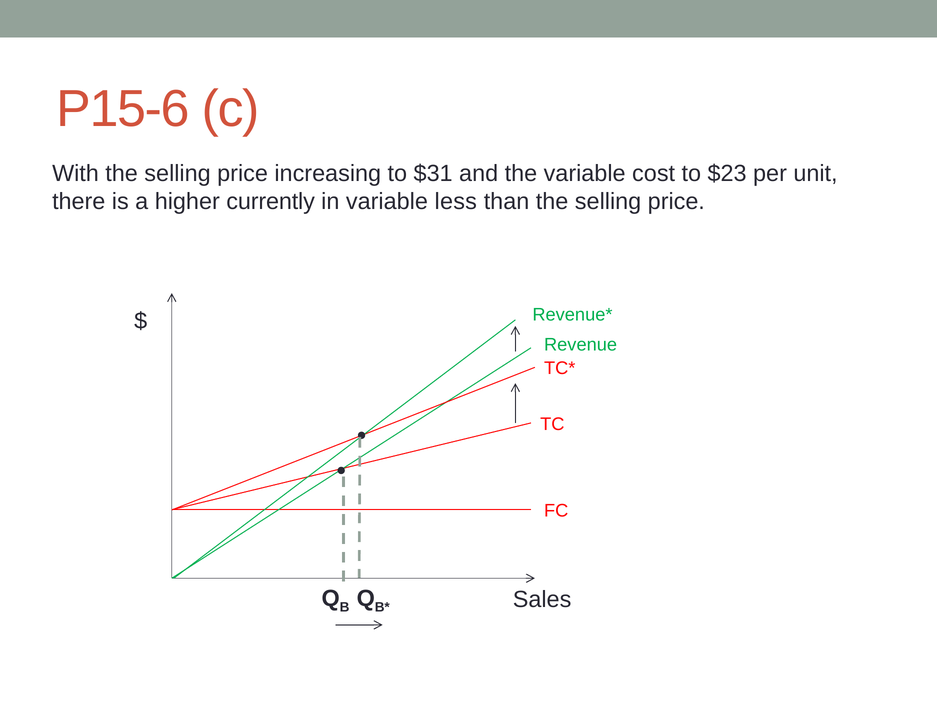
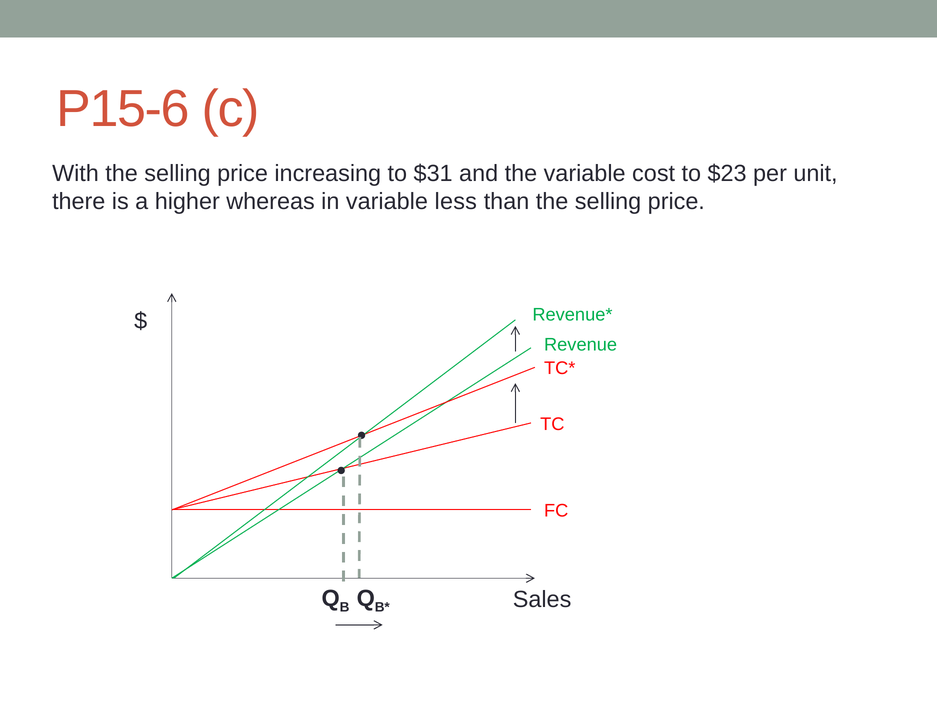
currently: currently -> whereas
